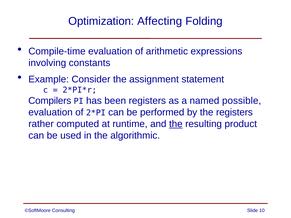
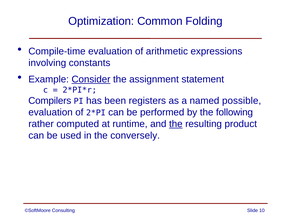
Affecting: Affecting -> Common
Consider underline: none -> present
the registers: registers -> following
algorithmic: algorithmic -> conversely
